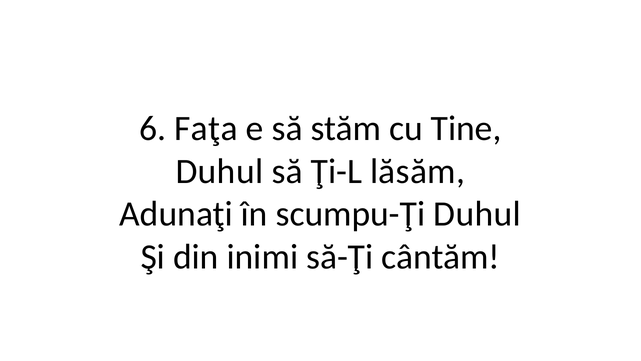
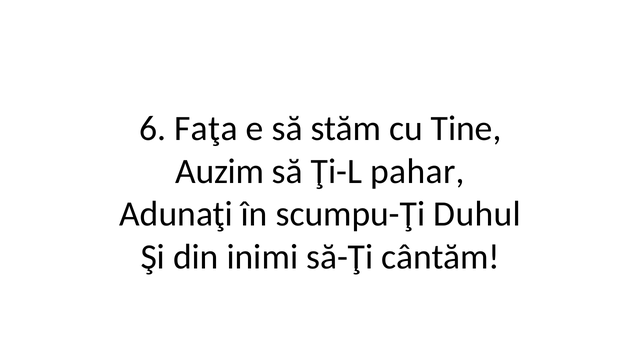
Duhul at (219, 171): Duhul -> Auzim
lăsăm: lăsăm -> pahar
